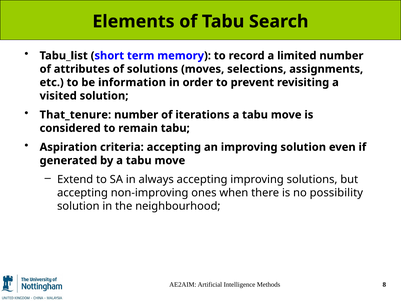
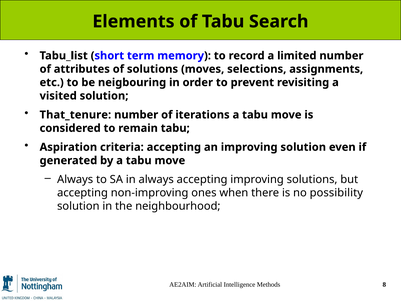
information: information -> neigbouring
Extend at (75, 179): Extend -> Always
